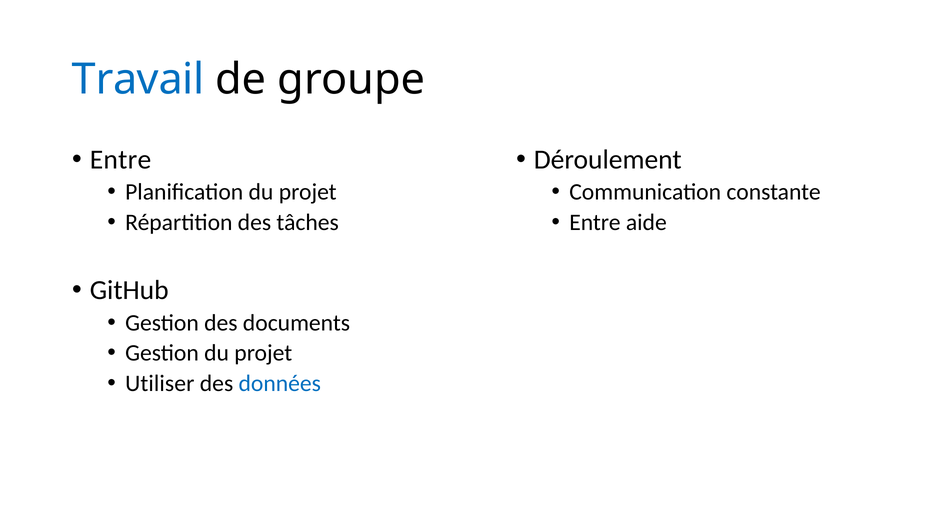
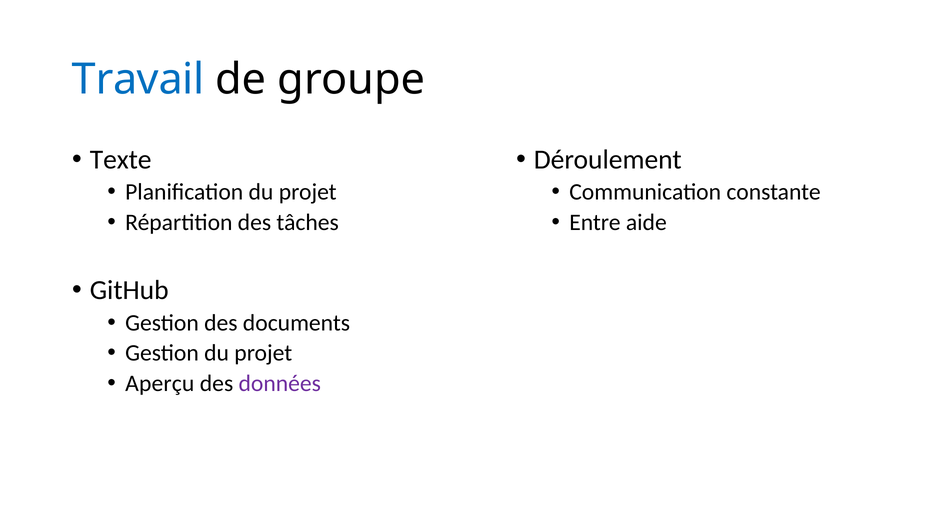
Entre at (121, 160): Entre -> Texte
Utiliser: Utiliser -> Aperçu
données colour: blue -> purple
